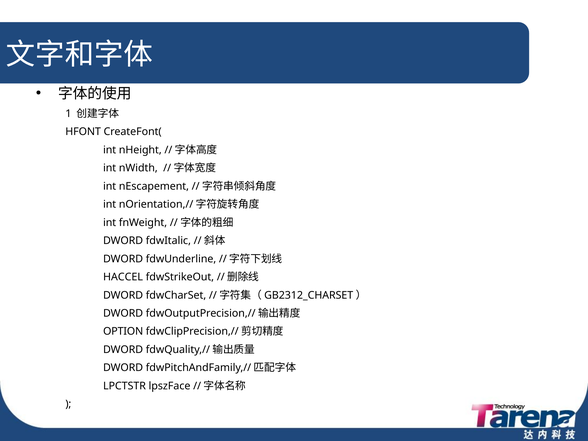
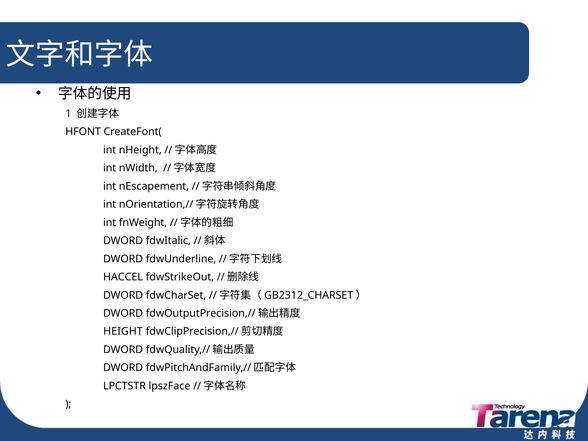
OPTION: OPTION -> HEIGHT
